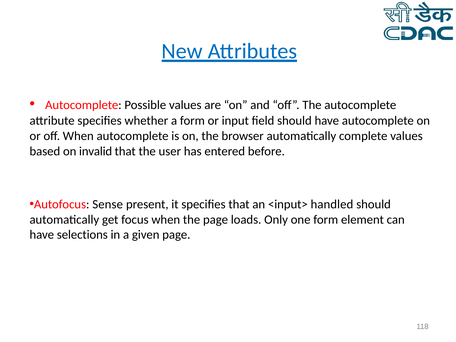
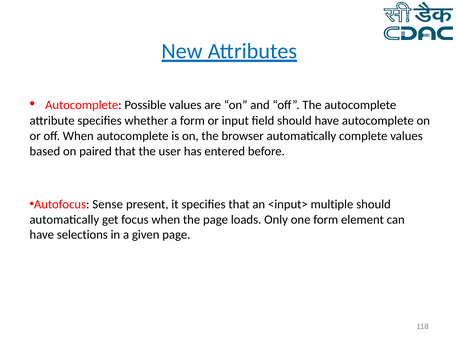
invalid: invalid -> paired
handled: handled -> multiple
